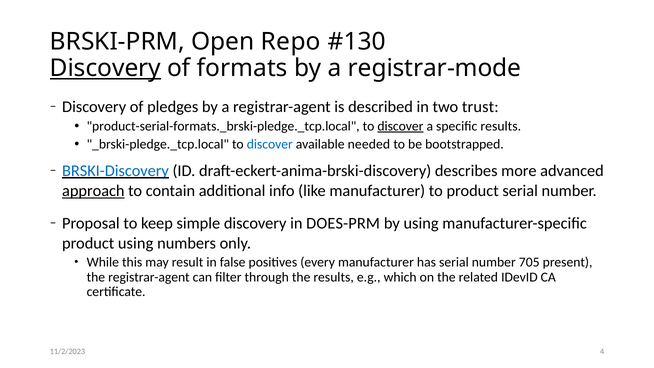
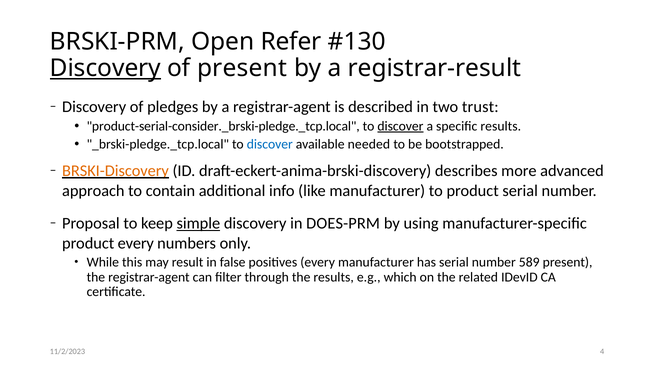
Repo: Repo -> Refer
of formats: formats -> present
registrar-mode: registrar-mode -> registrar-result
product-serial-formats._brski-pledge._tcp.local: product-serial-formats._brski-pledge._tcp.local -> product-serial-consider._brski-pledge._tcp.local
BRSKI-Discovery colour: blue -> orange
approach underline: present -> none
simple underline: none -> present
product using: using -> every
705: 705 -> 589
